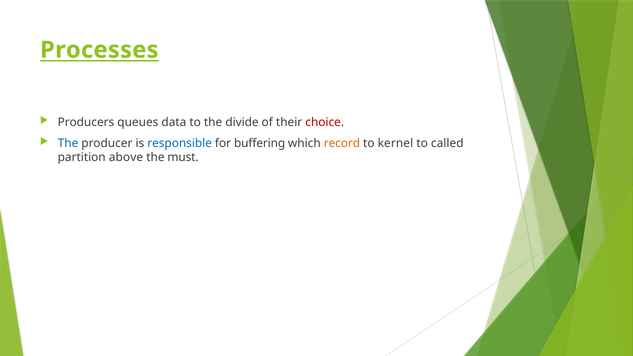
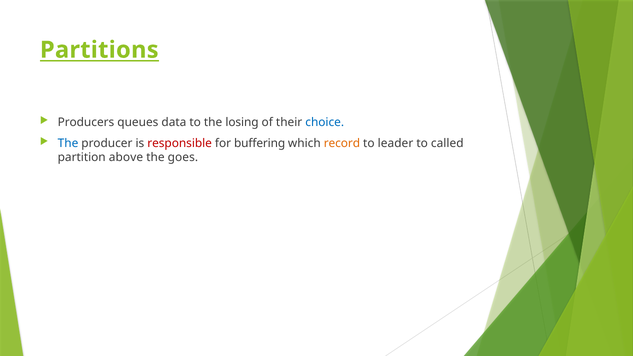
Processes: Processes -> Partitions
divide: divide -> losing
choice colour: red -> blue
responsible colour: blue -> red
kernel: kernel -> leader
must: must -> goes
